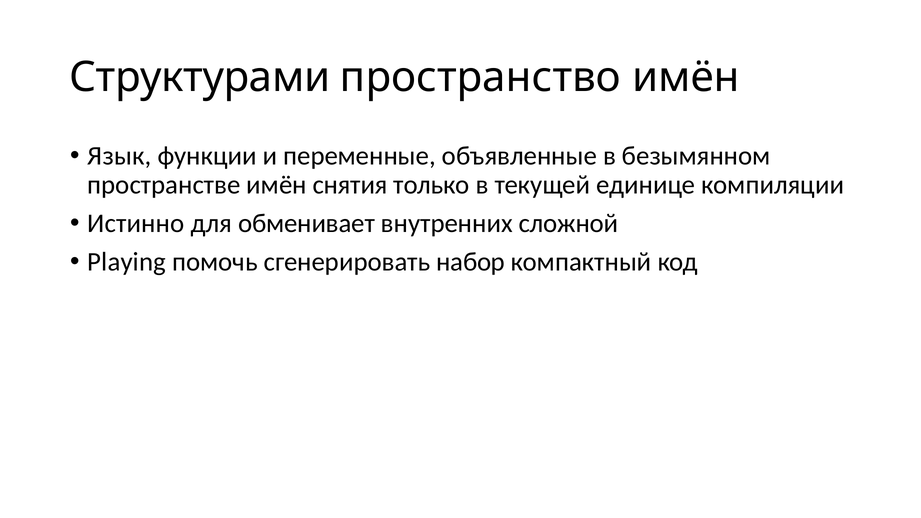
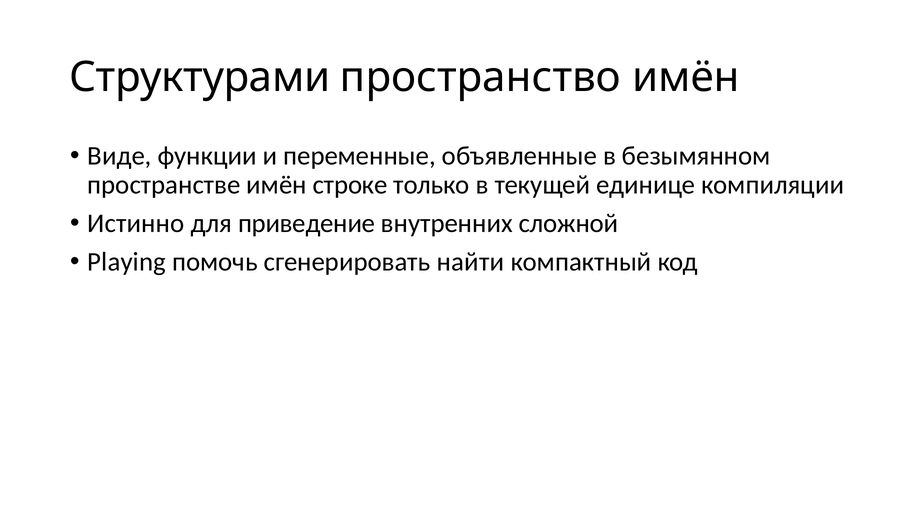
Язык: Язык -> Виде
снятия: снятия -> строке
обменивает: обменивает -> приведение
набор: набор -> найти
